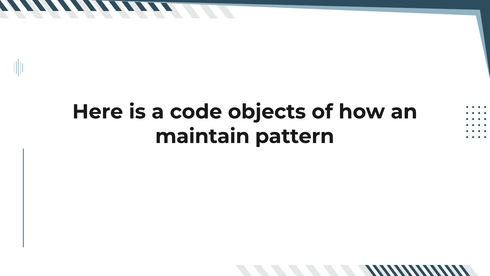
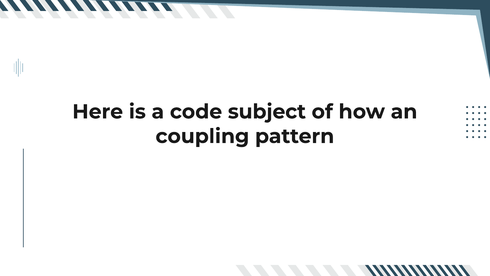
objects: objects -> subject
maintain: maintain -> coupling
